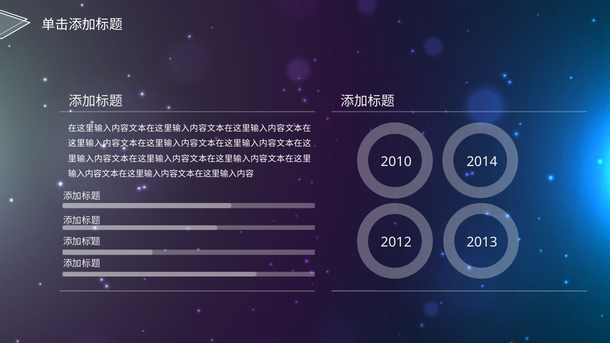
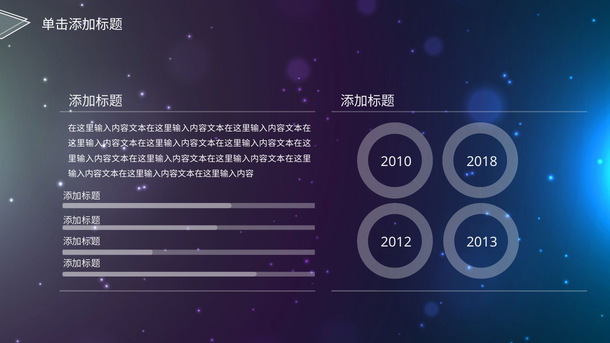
2014: 2014 -> 2018
